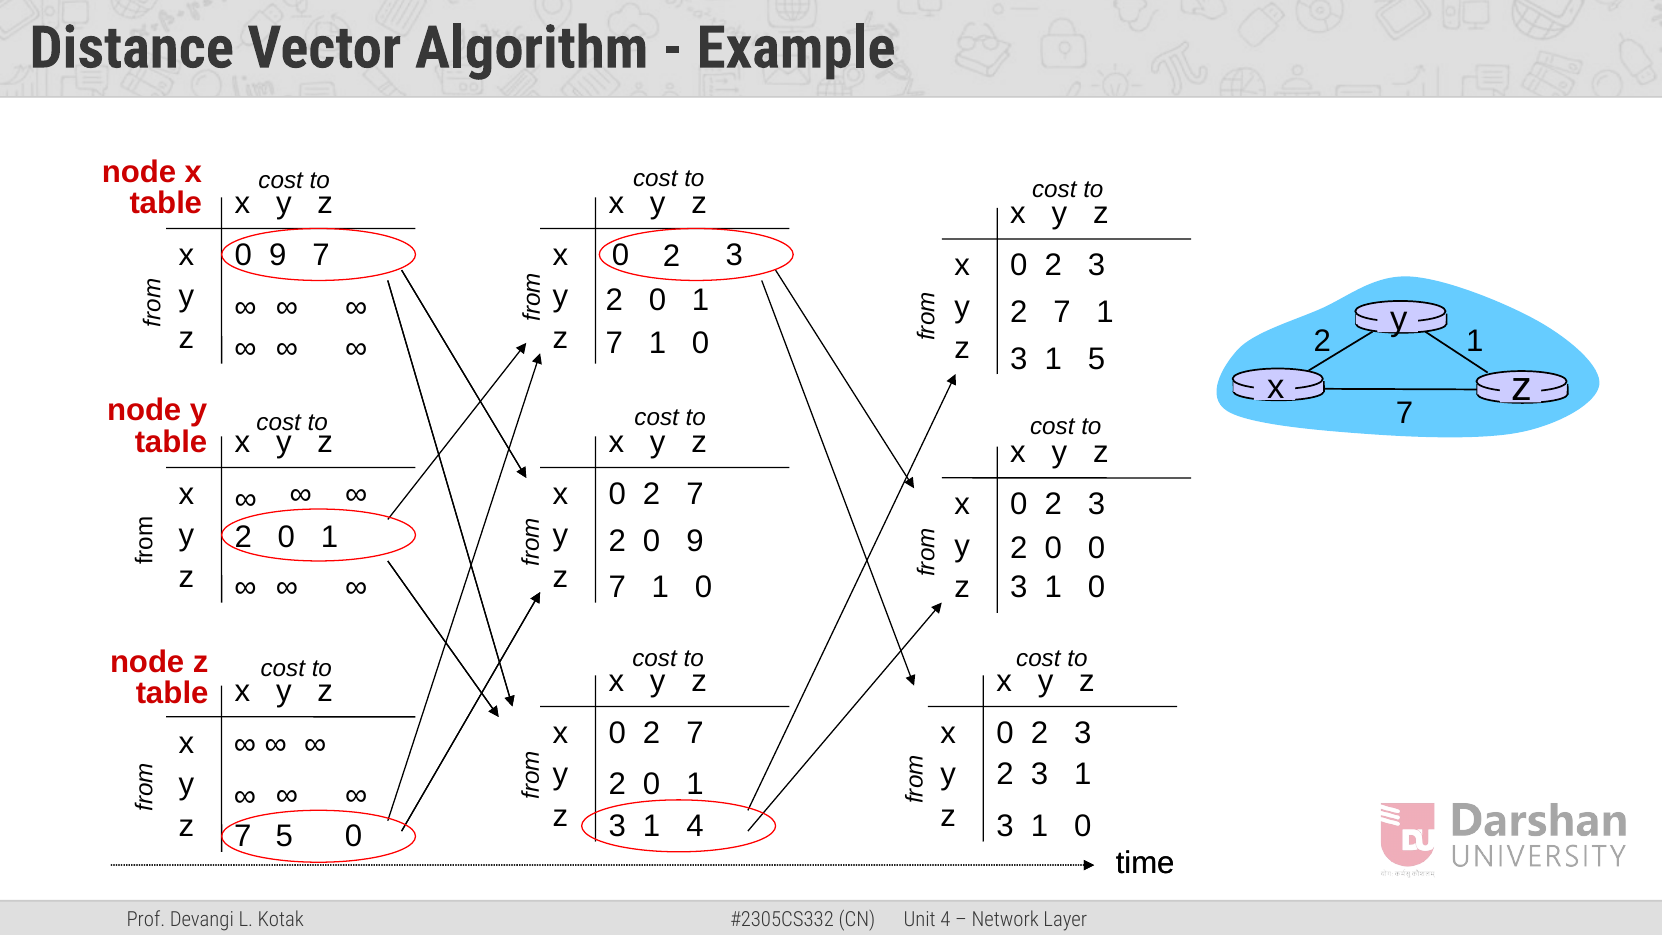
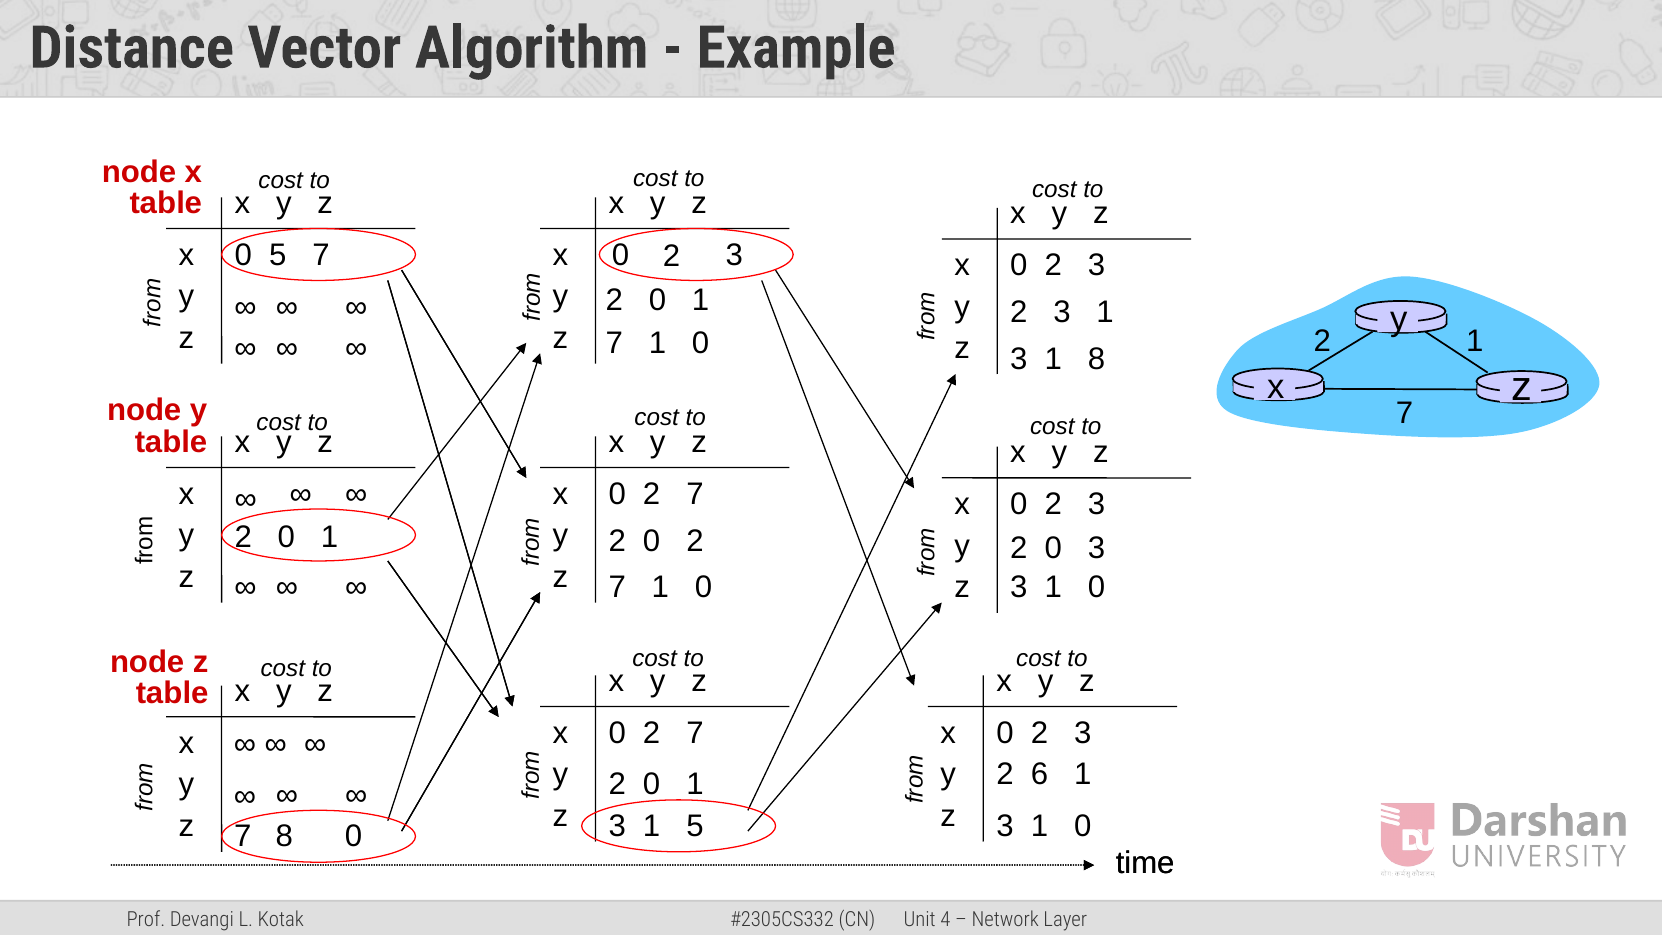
9 at (278, 255): 9 -> 5
7 at (1062, 313): 7 -> 3
1 5: 5 -> 8
2 0 9: 9 -> 2
0 0: 0 -> 3
3 at (1039, 774): 3 -> 6
1 4: 4 -> 5
7 5: 5 -> 8
